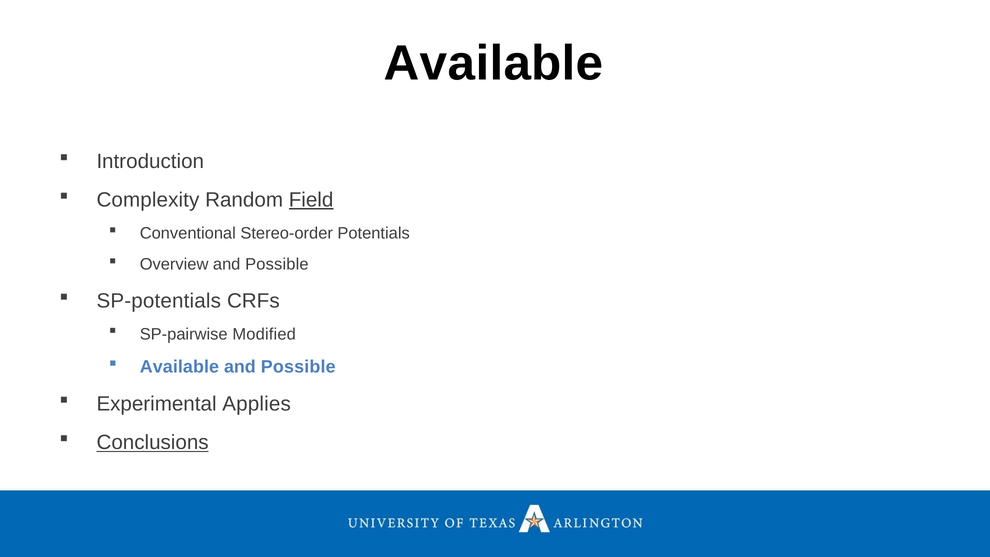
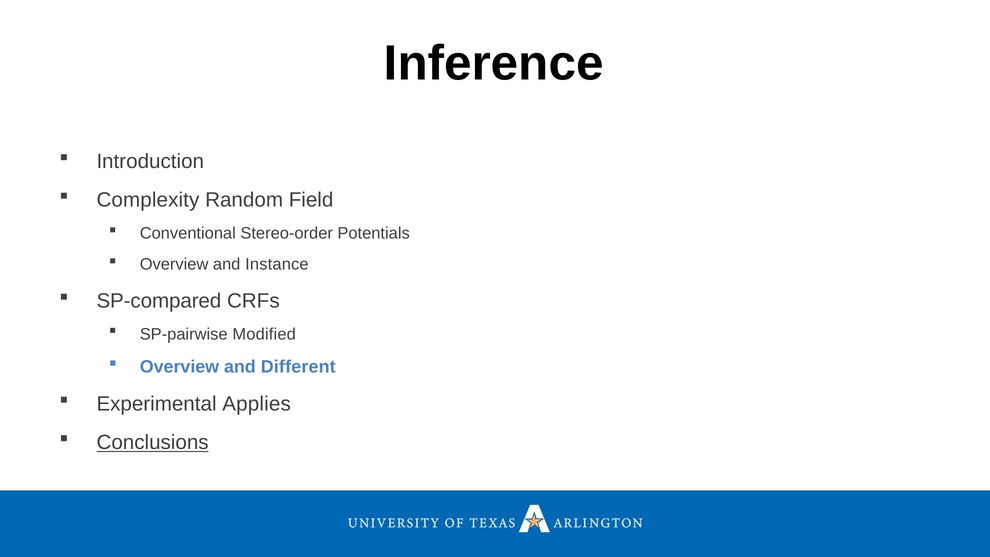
Available at (494, 64): Available -> Inference
Field underline: present -> none
Possible at (277, 264): Possible -> Instance
SP-potentials: SP-potentials -> SP-compared
Available at (179, 367): Available -> Overview
Possible at (298, 367): Possible -> Different
